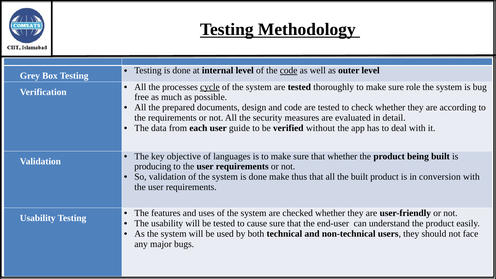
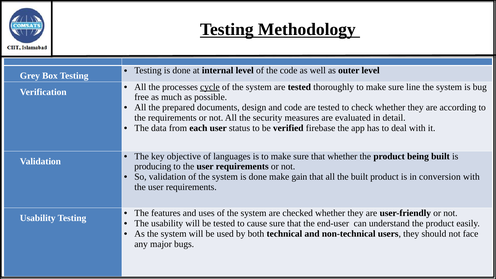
code at (289, 71) underline: present -> none
role: role -> line
guide: guide -> status
without: without -> firebase
thus: thus -> gain
